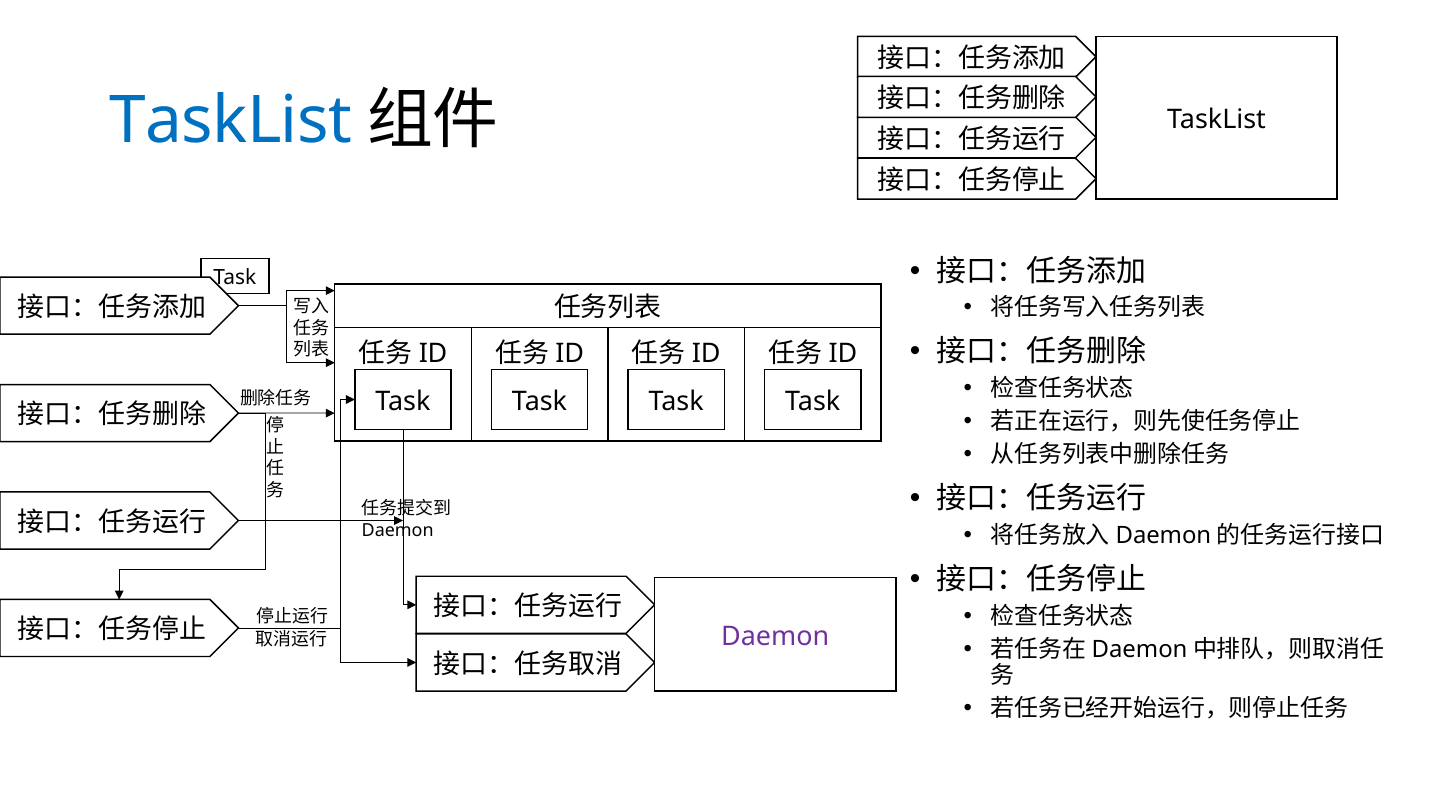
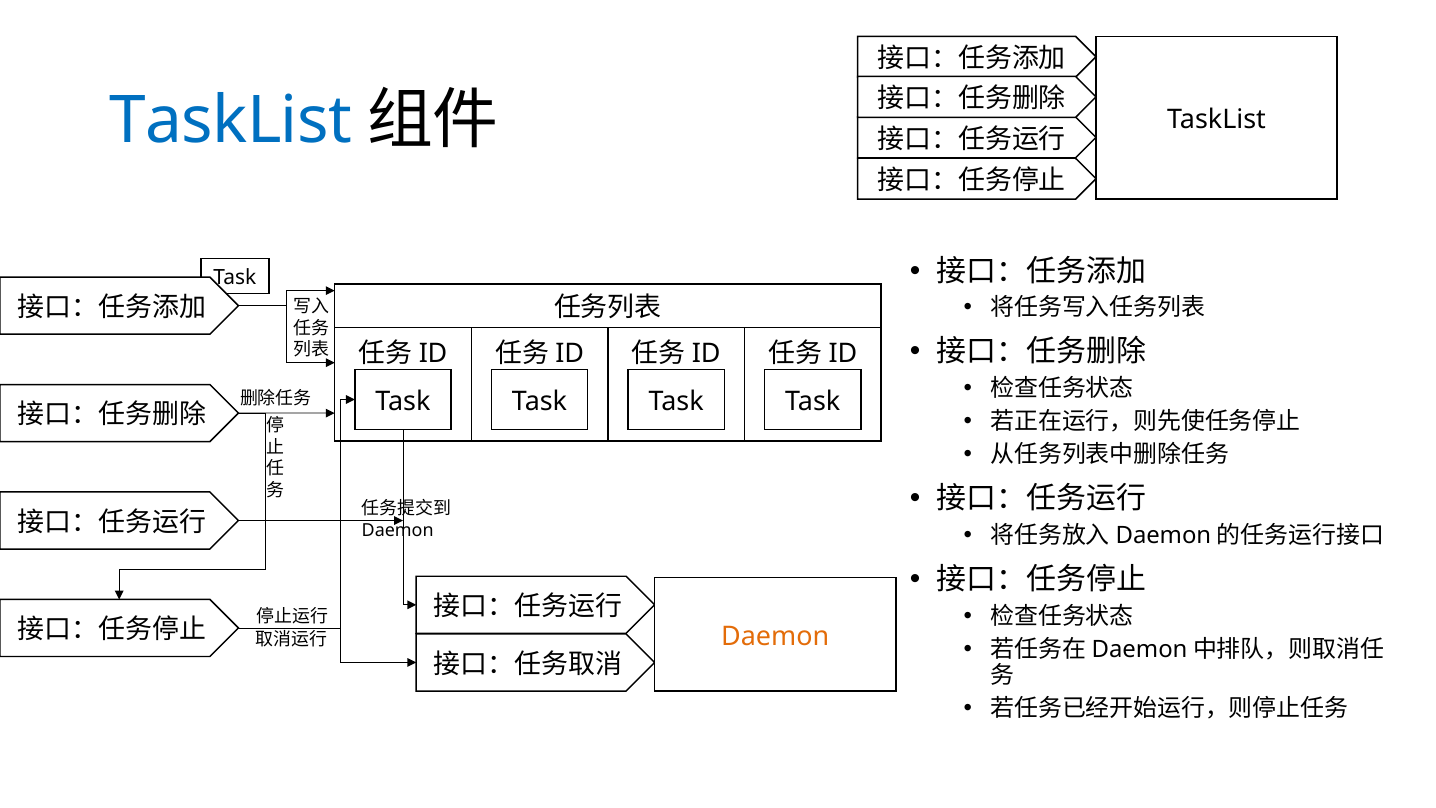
Daemon at (775, 636) colour: purple -> orange
